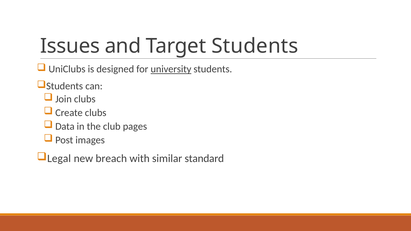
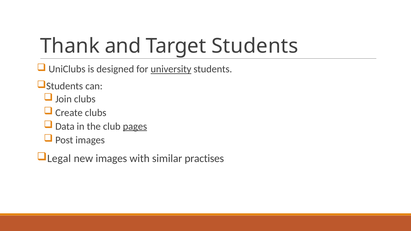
Issues: Issues -> Thank
pages underline: none -> present
new breach: breach -> images
standard: standard -> practises
